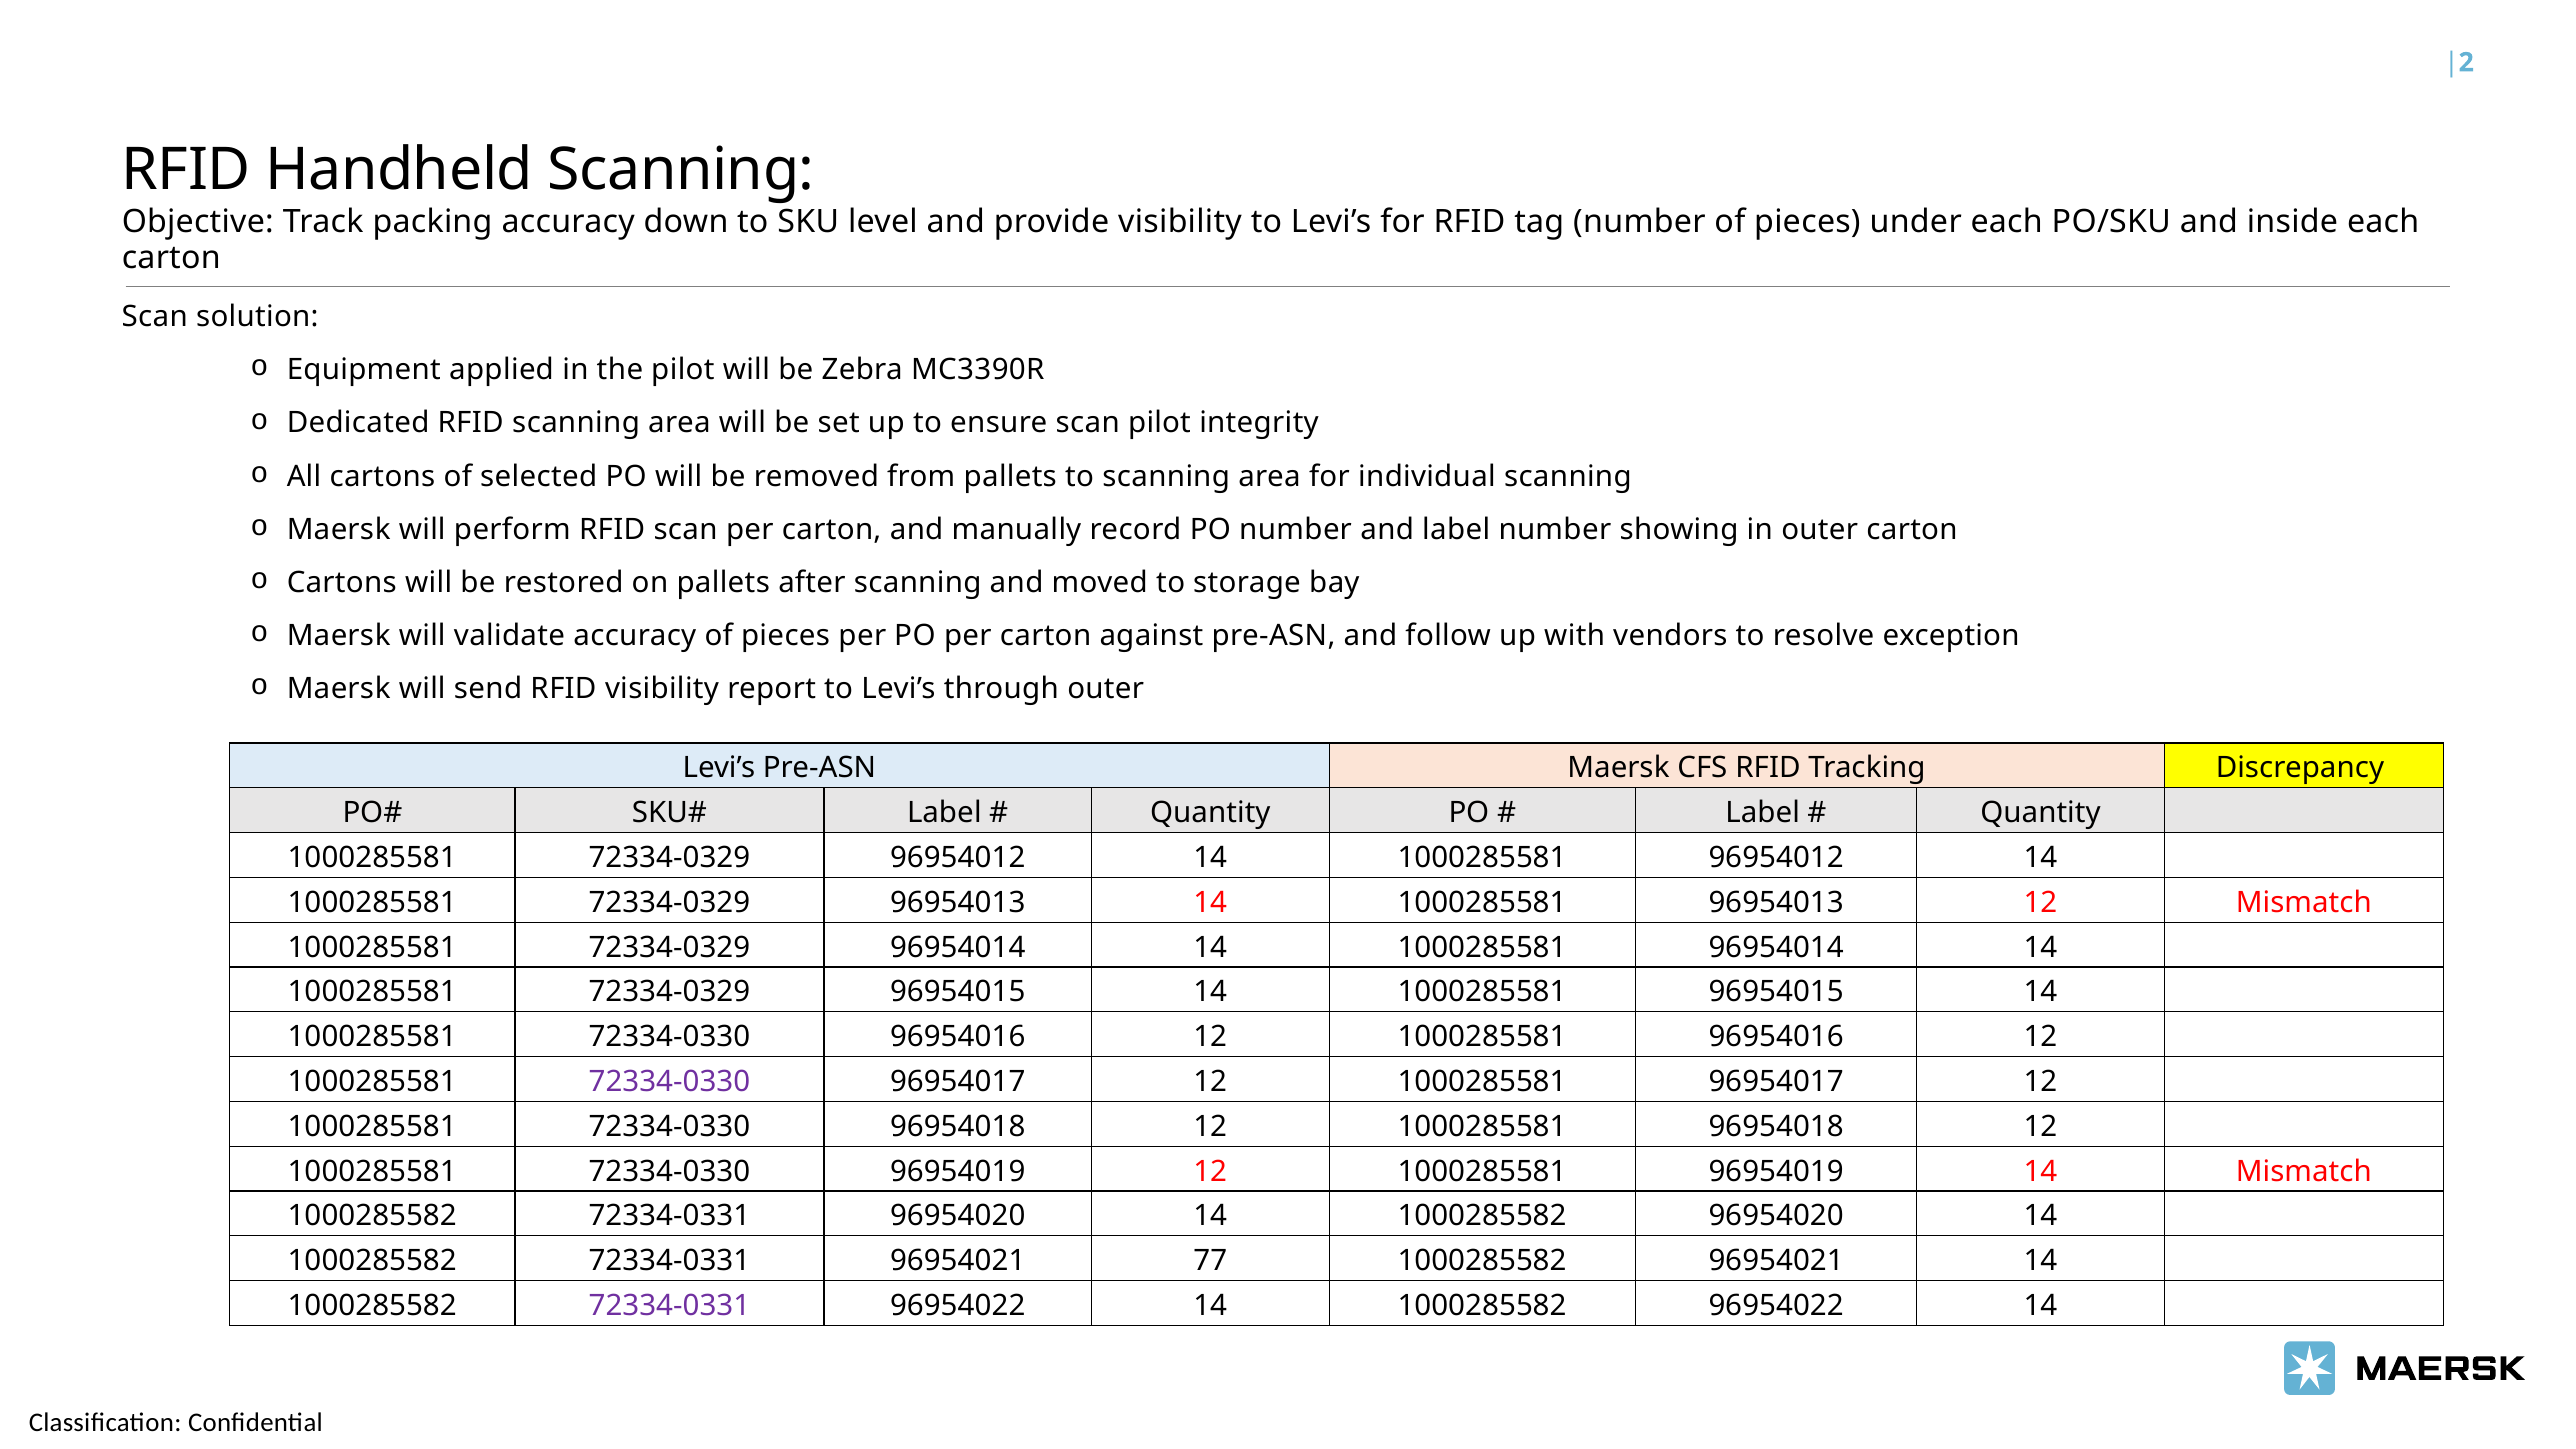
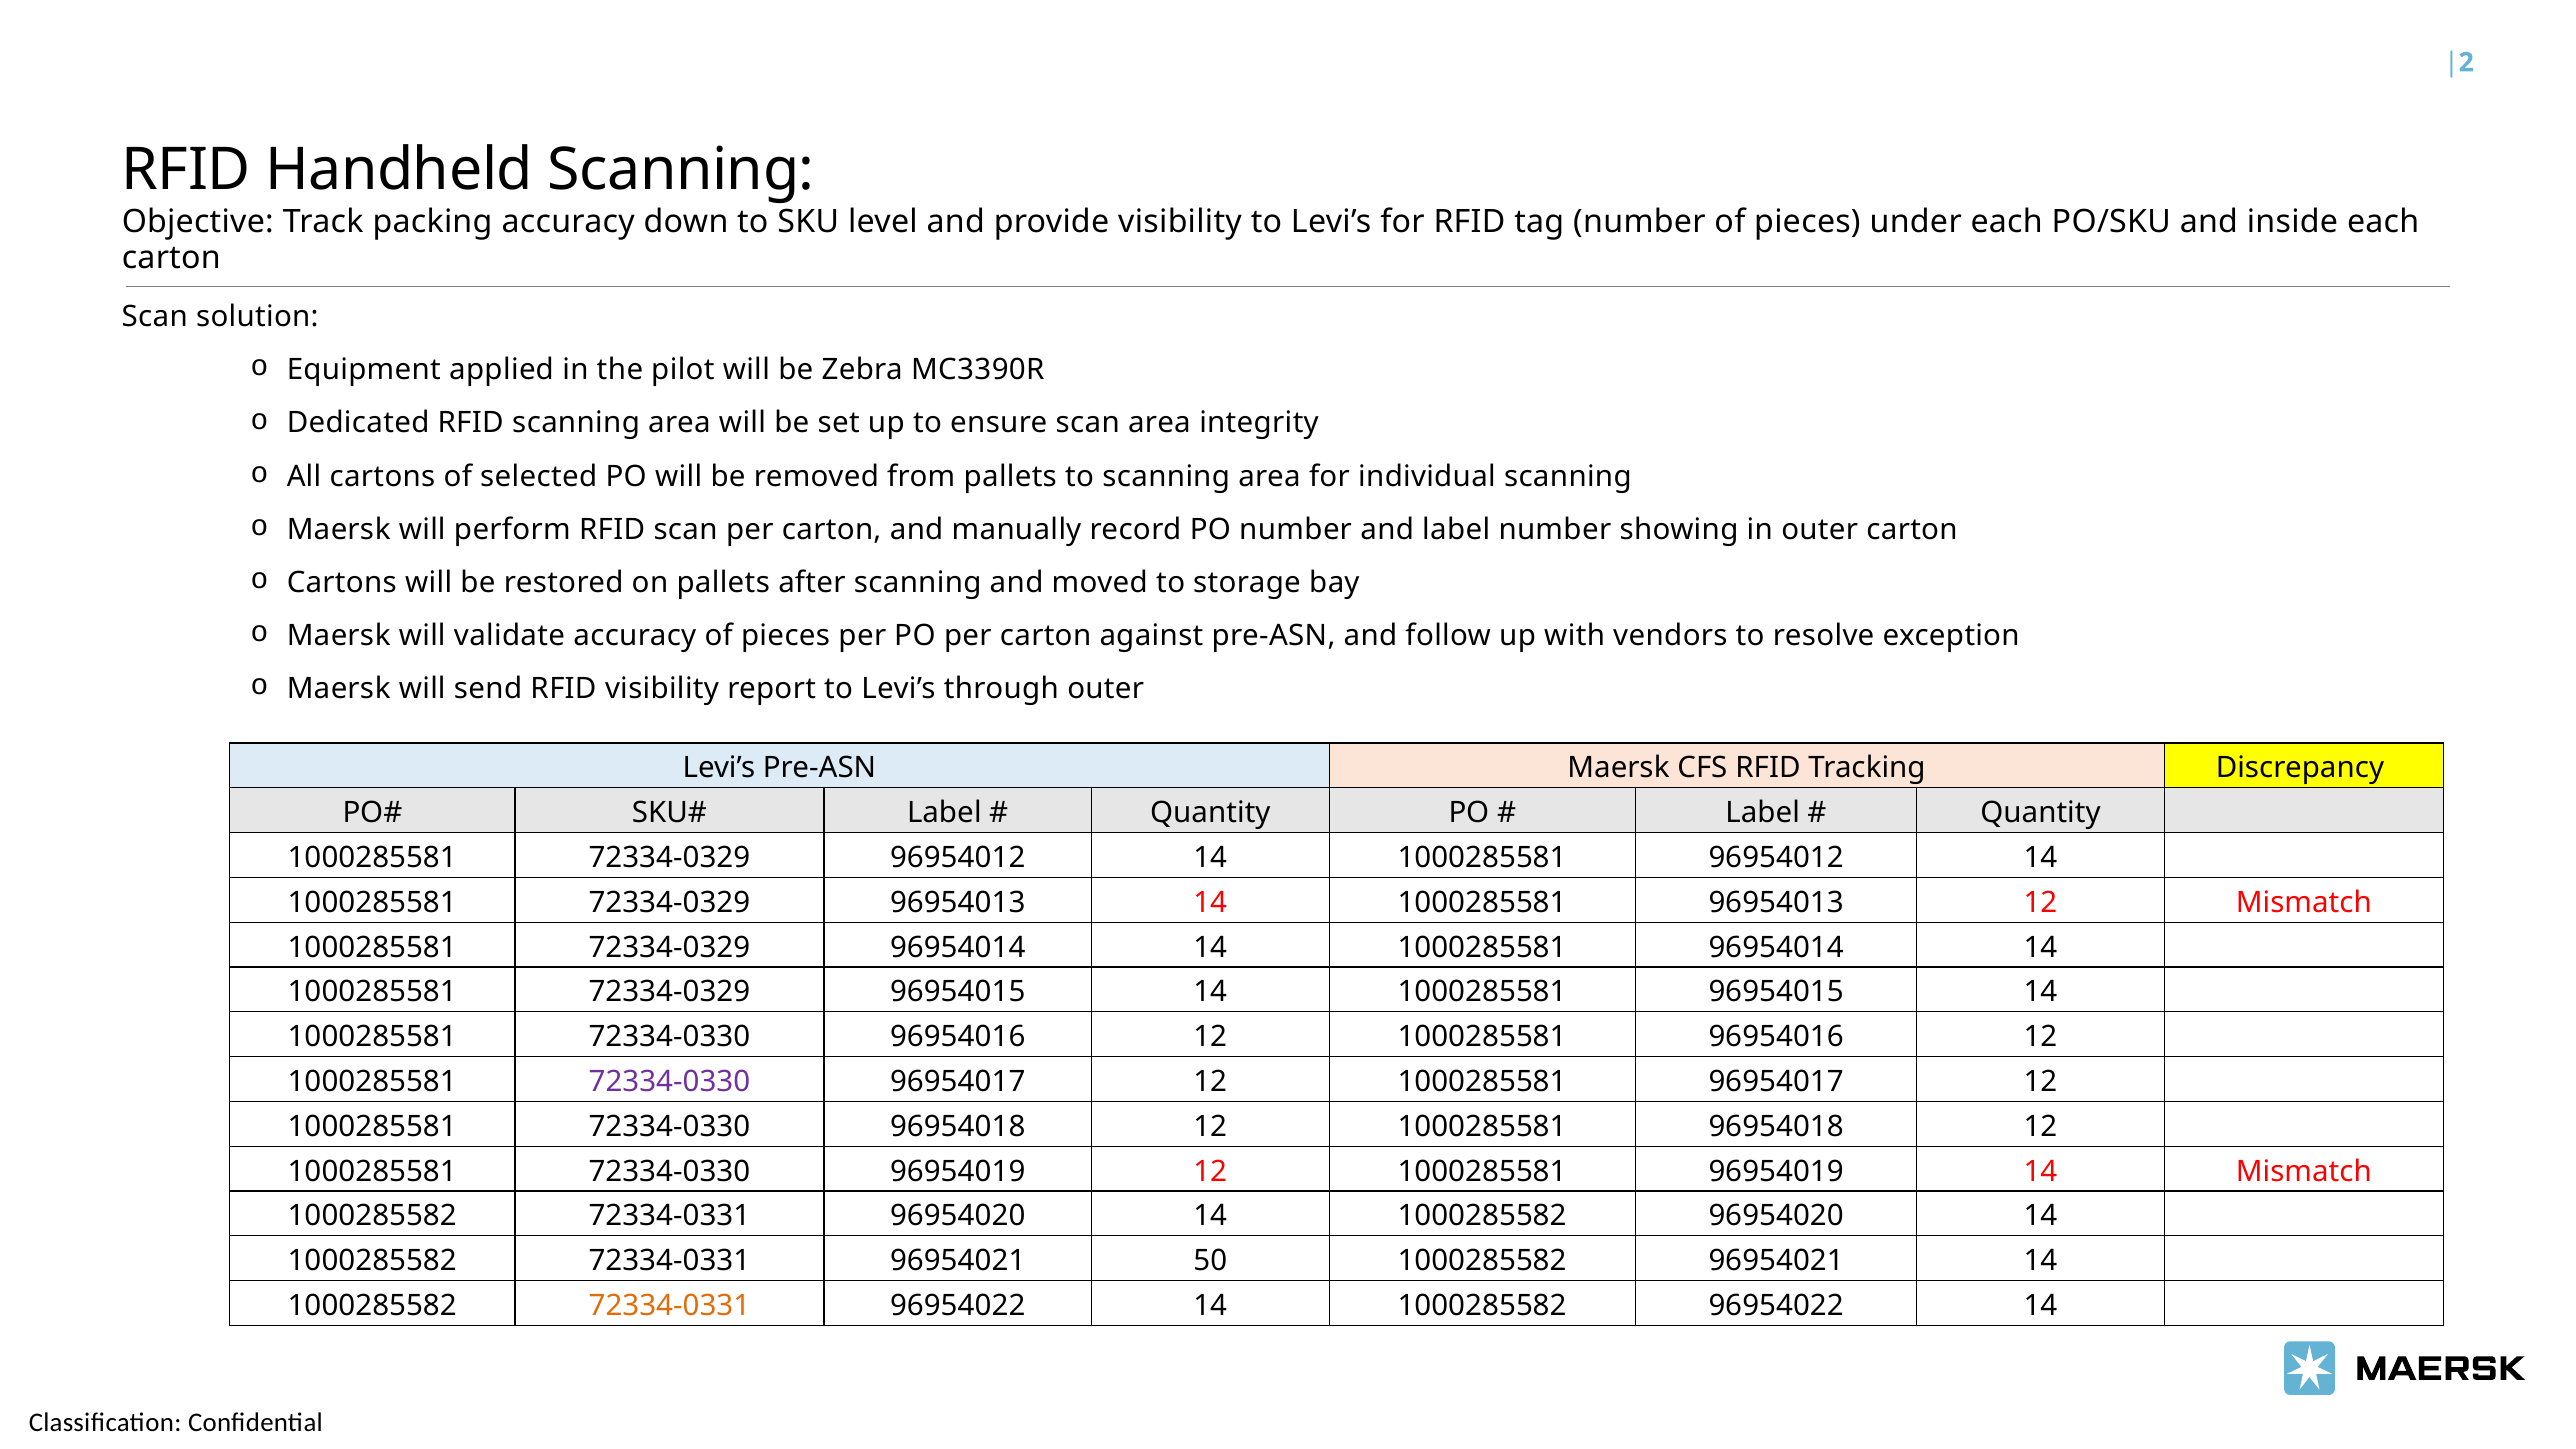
scan pilot: pilot -> area
77: 77 -> 50
72334-0331 at (669, 1306) colour: purple -> orange
